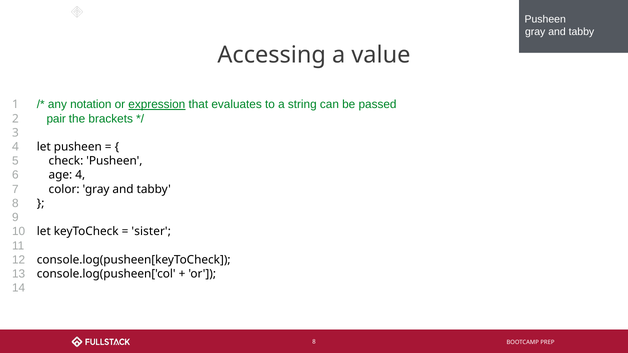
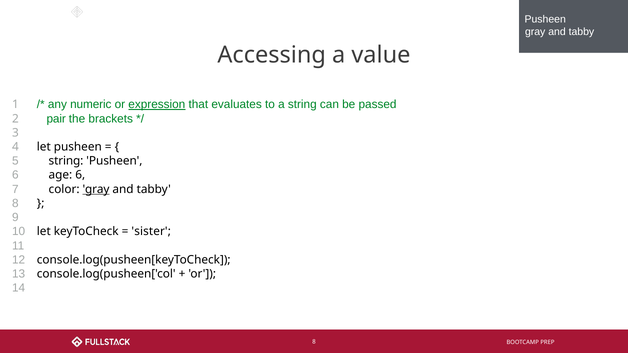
notation: notation -> numeric
check at (66, 161): check -> string
age 4: 4 -> 6
gray at (96, 189) underline: none -> present
